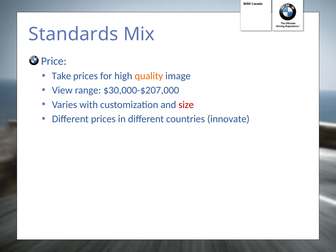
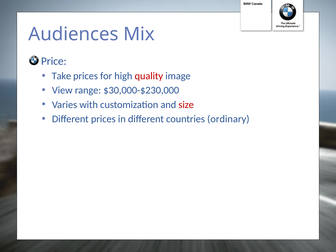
Standards: Standards -> Audiences
quality colour: orange -> red
$30,000-$207,000: $30,000-$207,000 -> $30,000-$230,000
innovate: innovate -> ordinary
